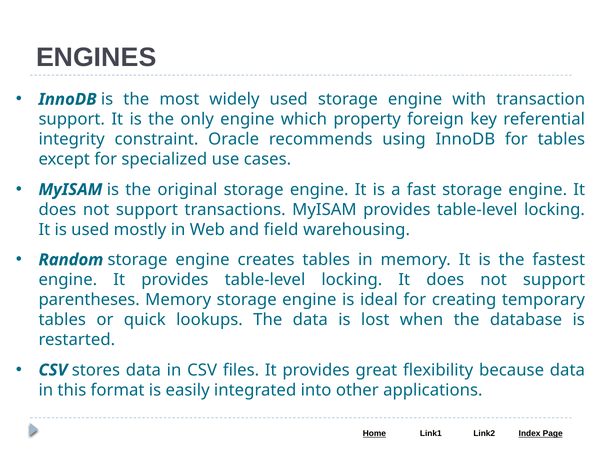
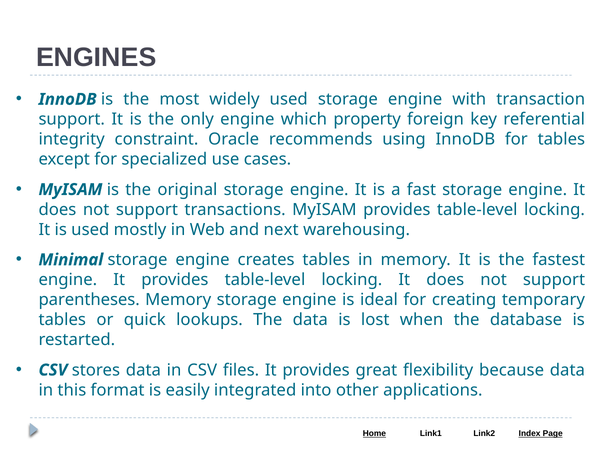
field: field -> next
Random: Random -> Minimal
